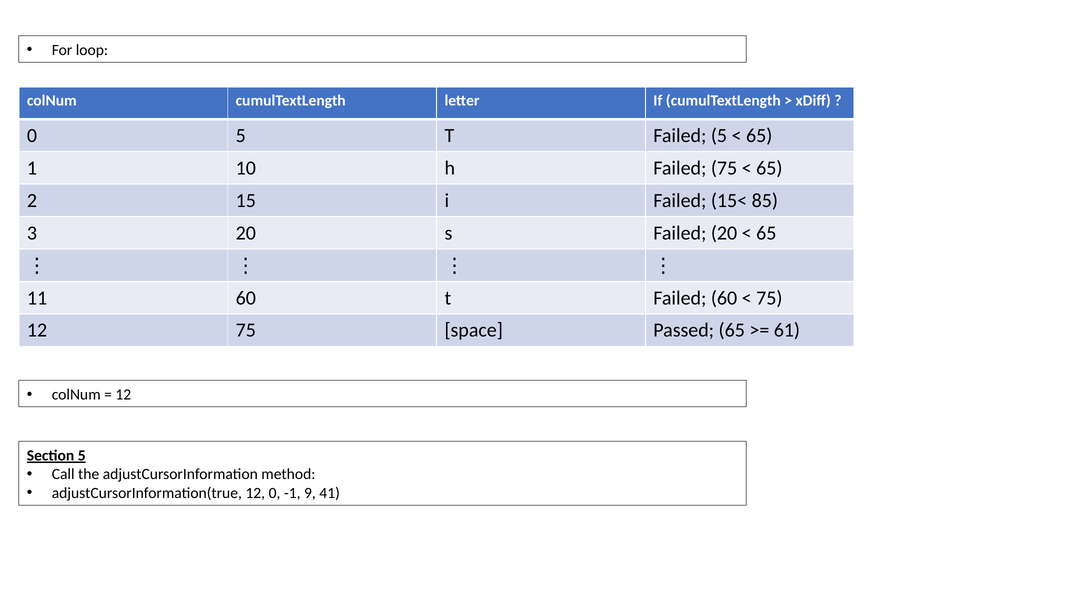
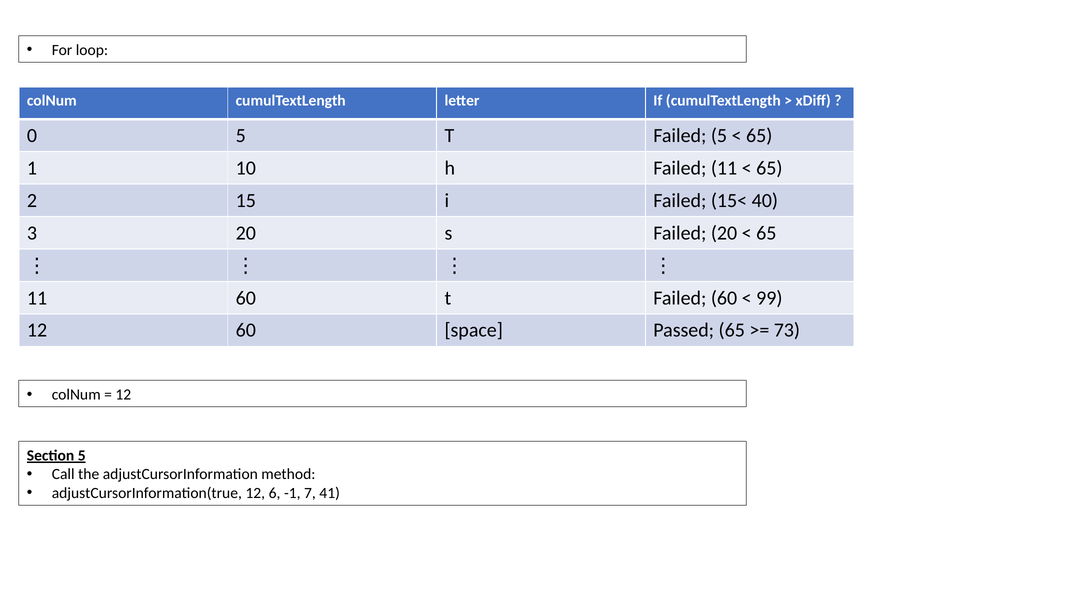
Failed 75: 75 -> 11
85: 85 -> 40
75 at (769, 298): 75 -> 99
12 75: 75 -> 60
61: 61 -> 73
12 0: 0 -> 6
9: 9 -> 7
